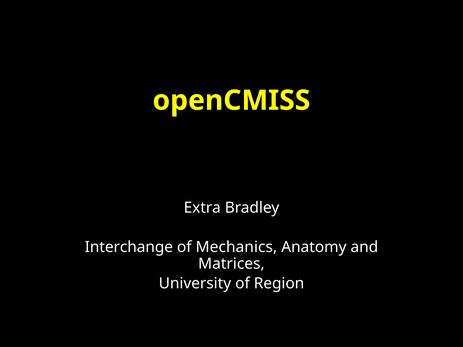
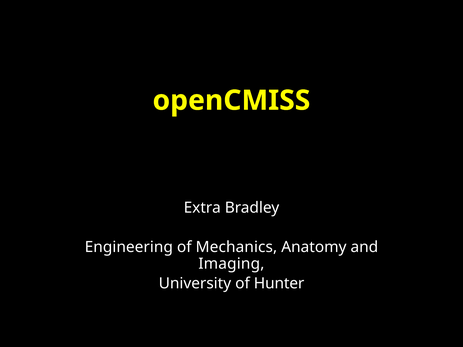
Interchange: Interchange -> Engineering
Matrices: Matrices -> Imaging
Region: Region -> Hunter
